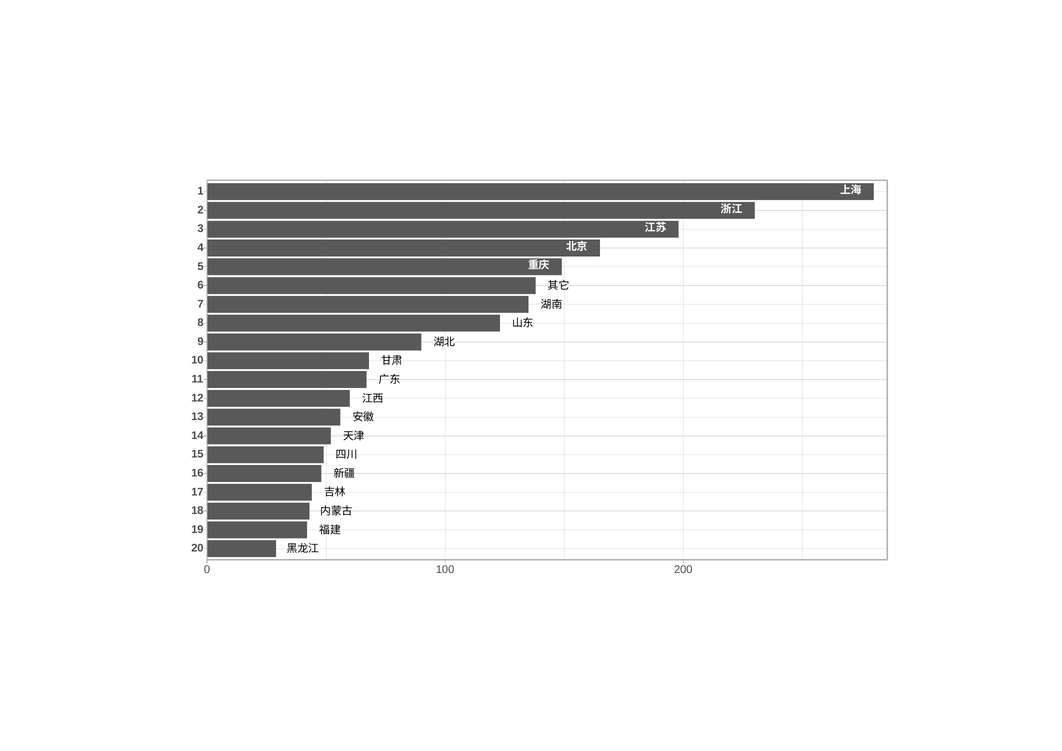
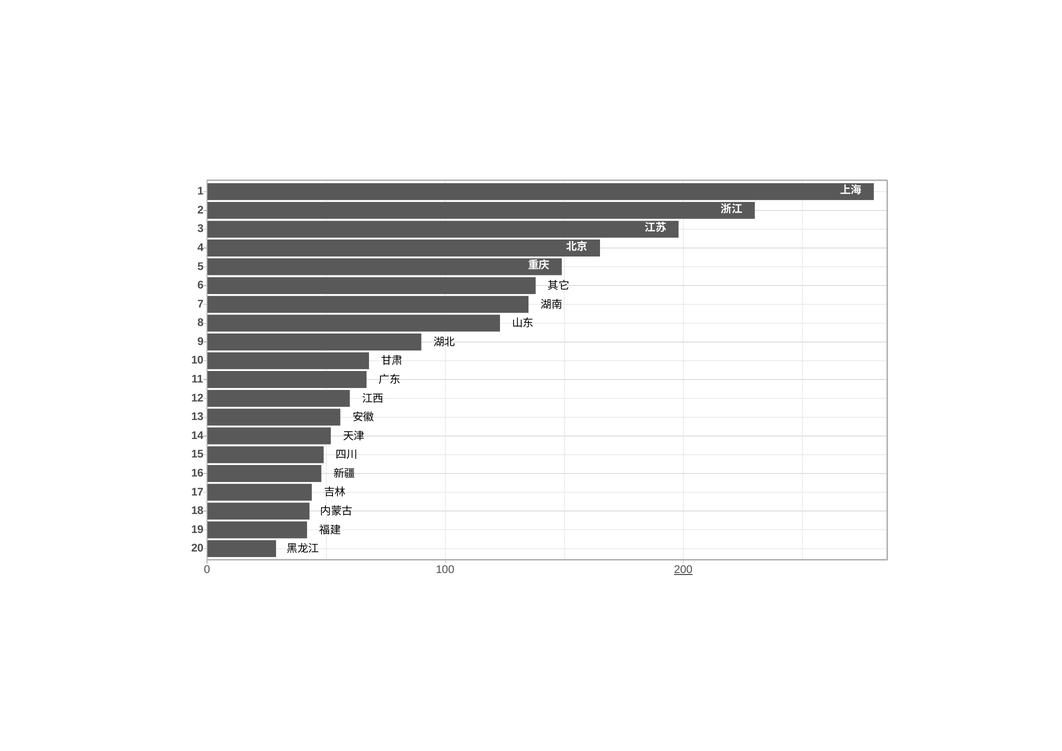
200 underline: none -> present
